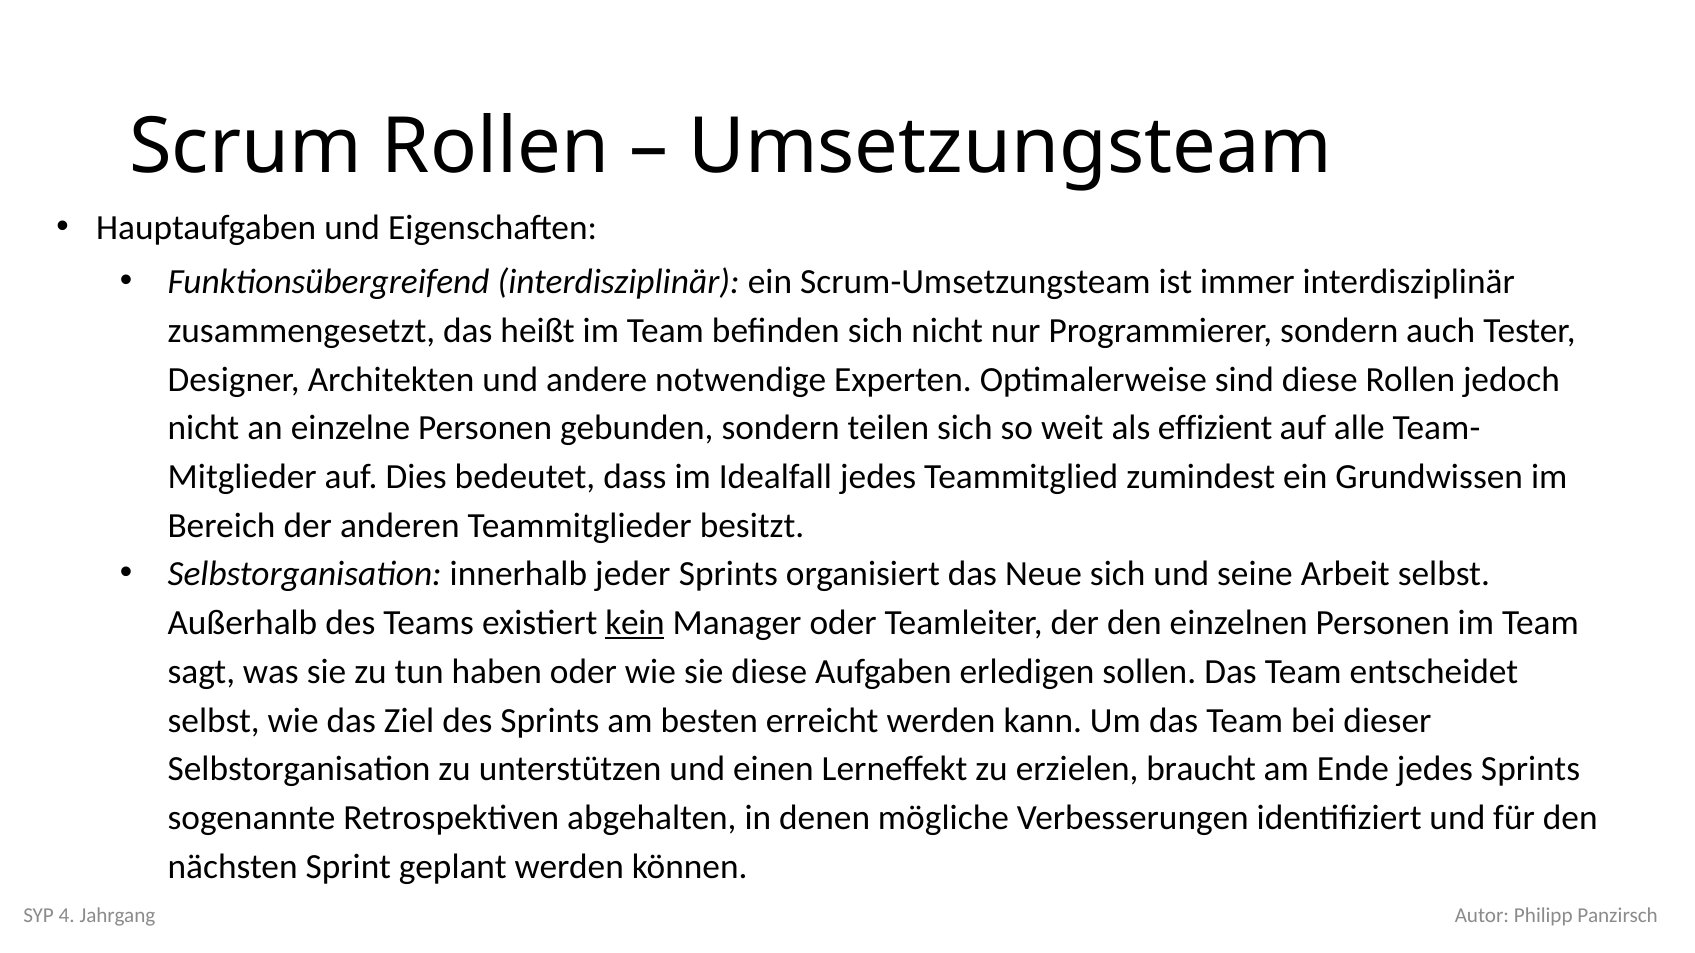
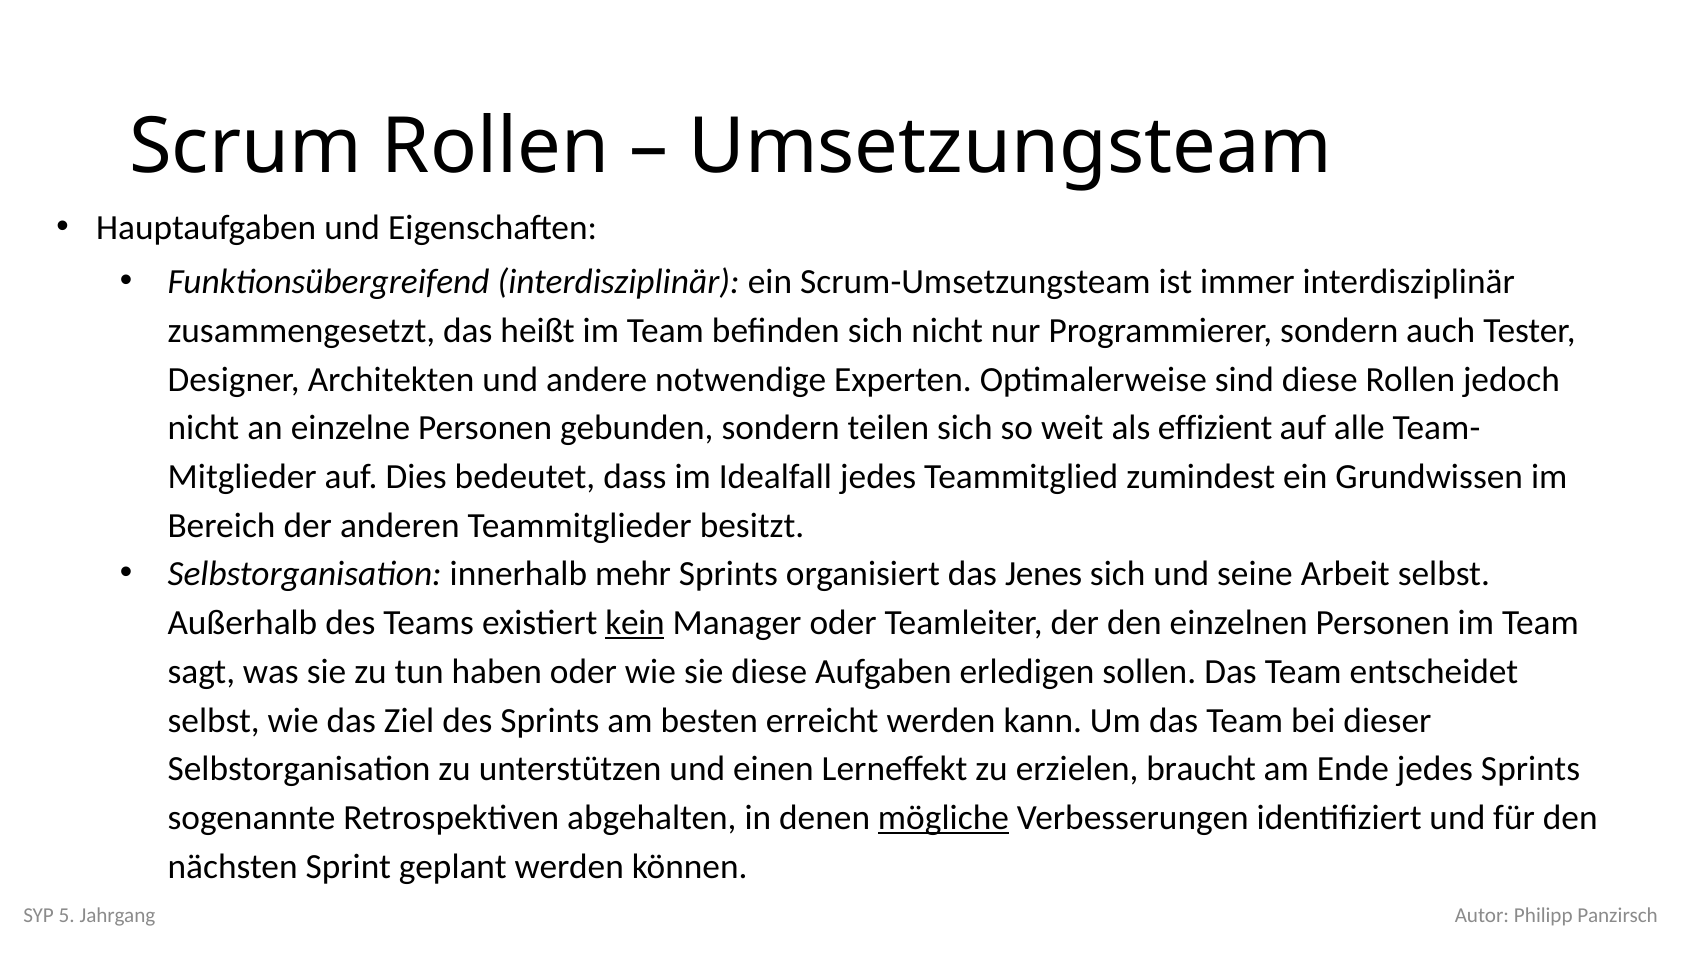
jeder: jeder -> mehr
Neue: Neue -> Jenes
mögliche underline: none -> present
4: 4 -> 5
